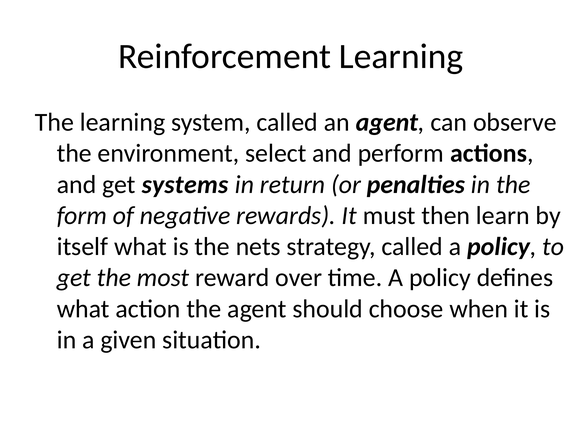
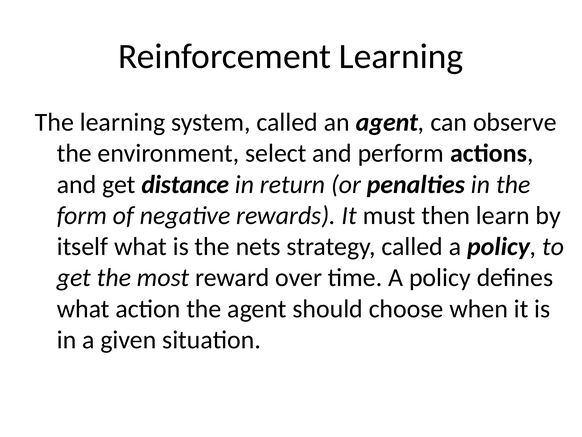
systems: systems -> distance
